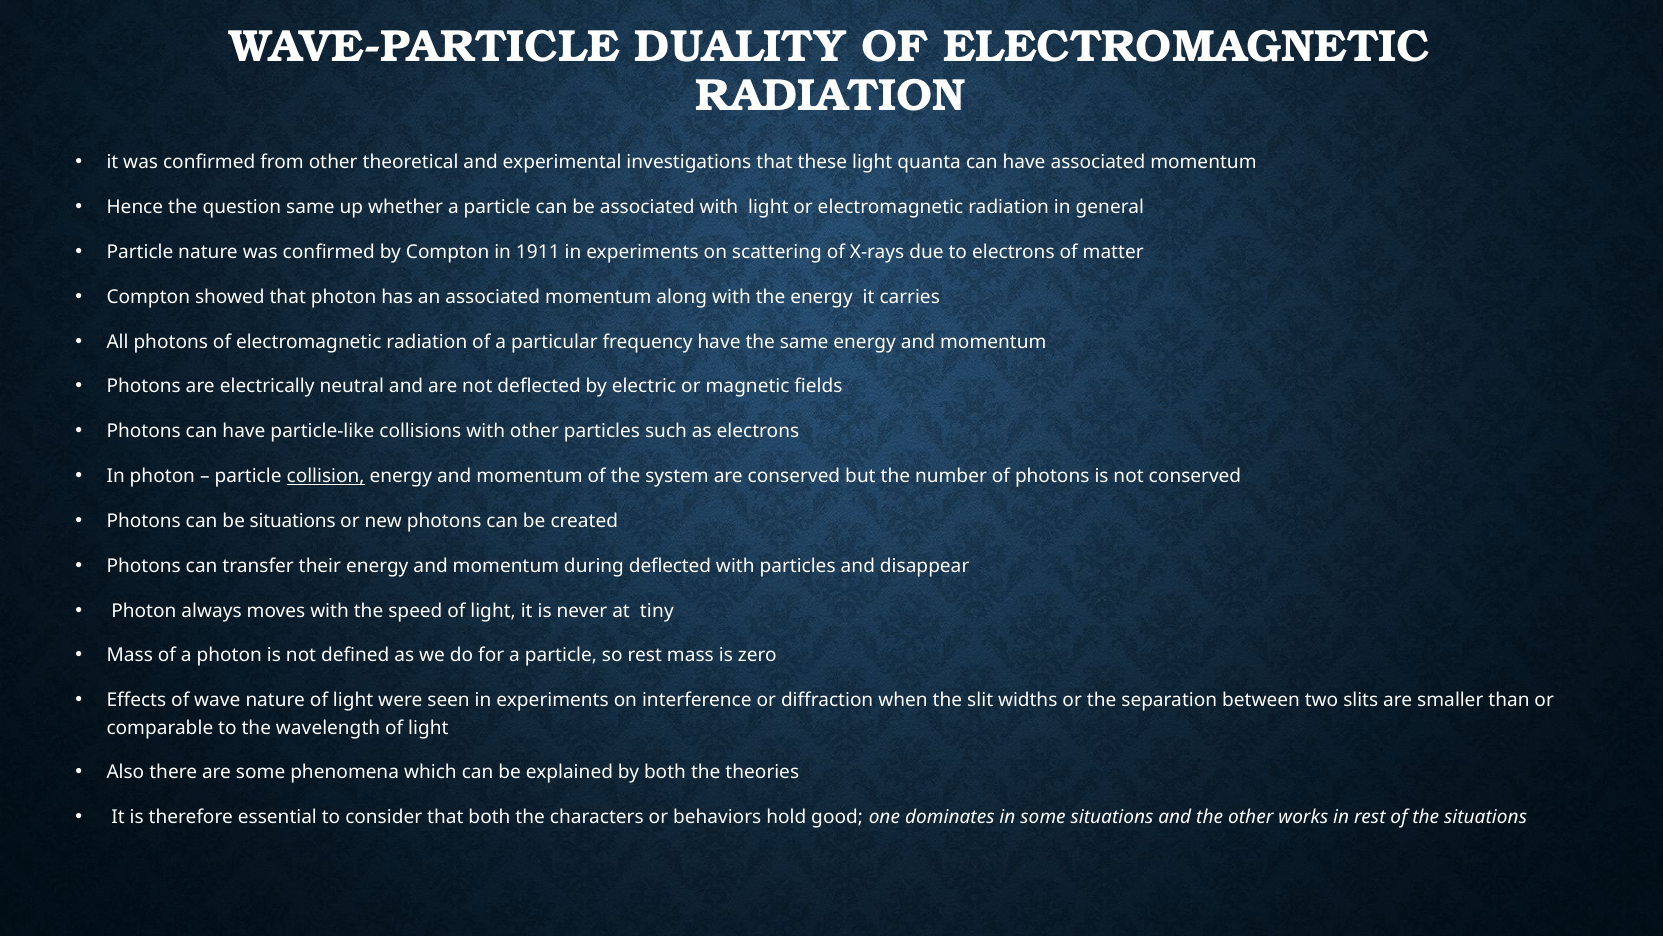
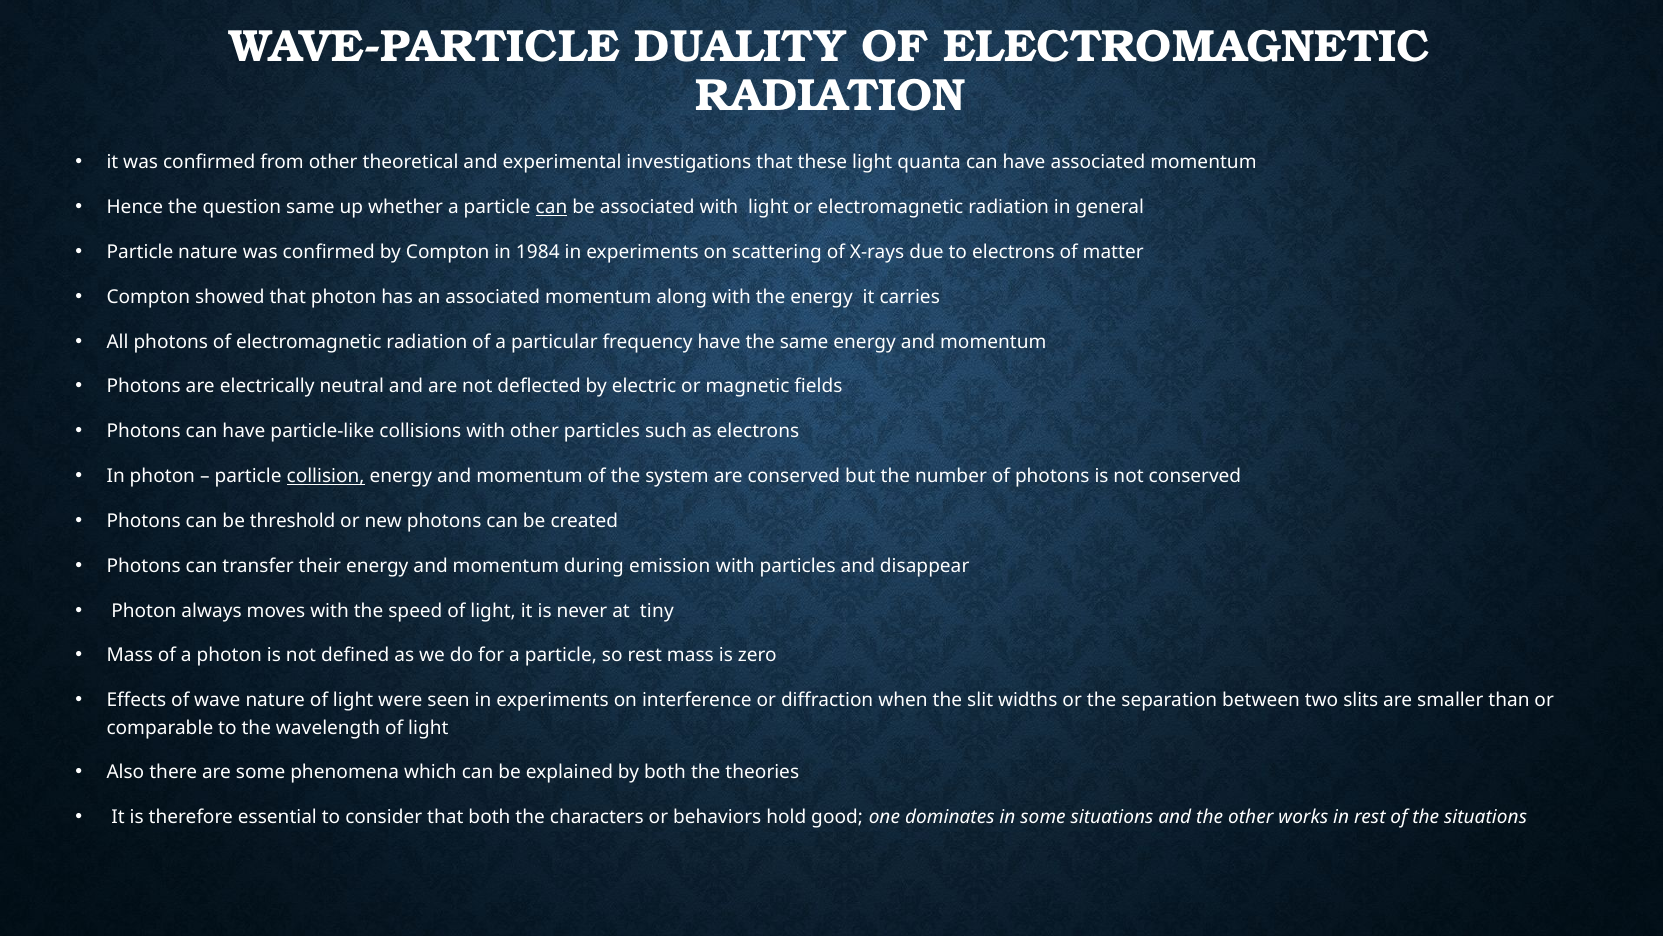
can at (551, 207) underline: none -> present
1911: 1911 -> 1984
be situations: situations -> threshold
during deflected: deflected -> emission
